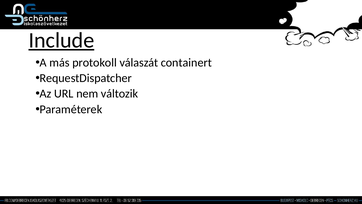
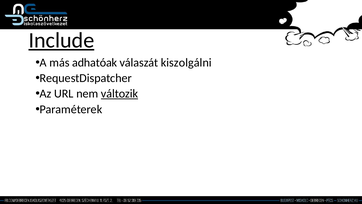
protokoll: protokoll -> adhatóak
containert: containert -> kiszolgálni
változik underline: none -> present
